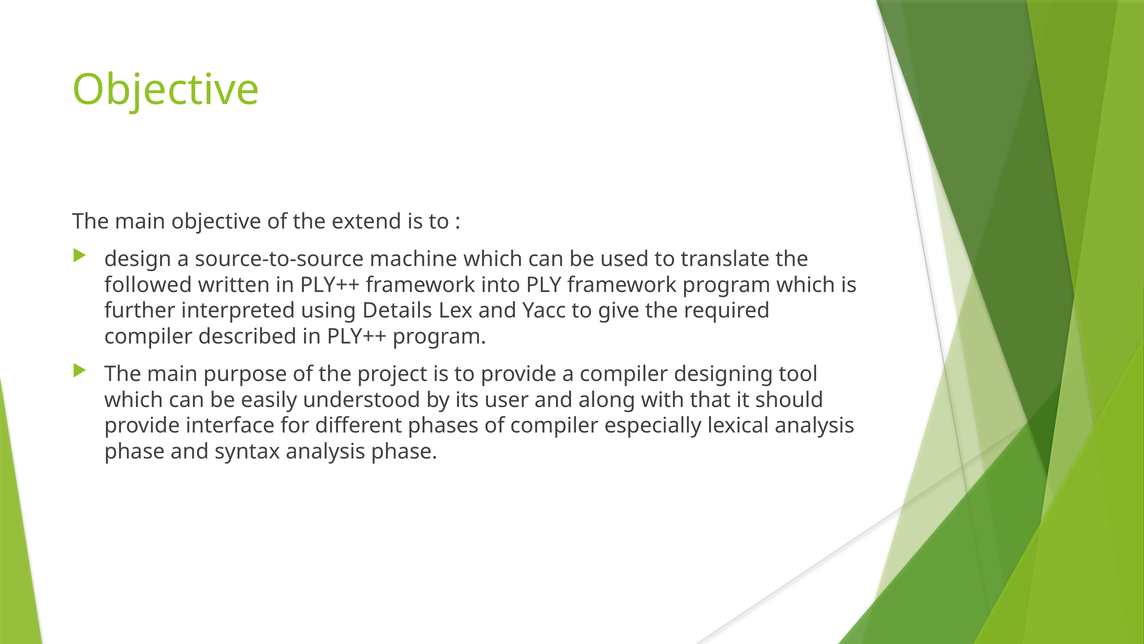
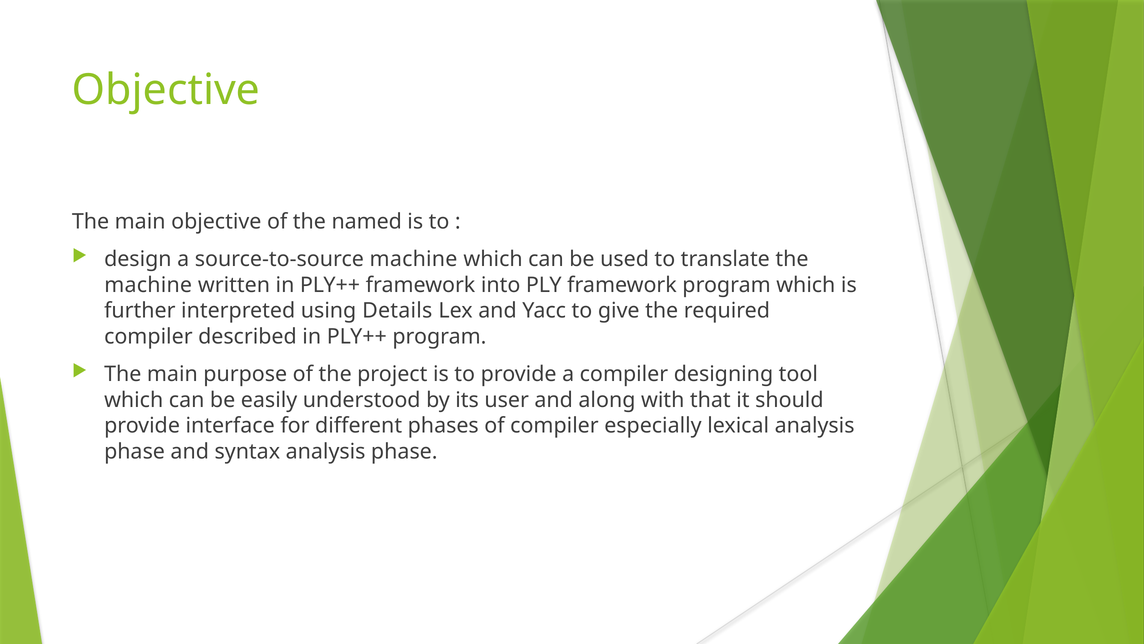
extend: extend -> named
followed at (148, 285): followed -> machine
